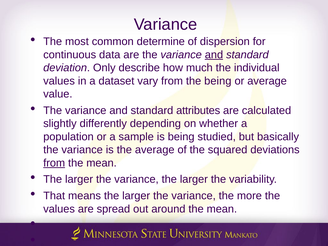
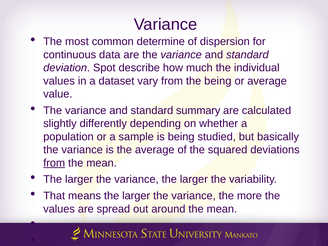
and at (214, 55) underline: present -> none
Only: Only -> Spot
attributes: attributes -> summary
